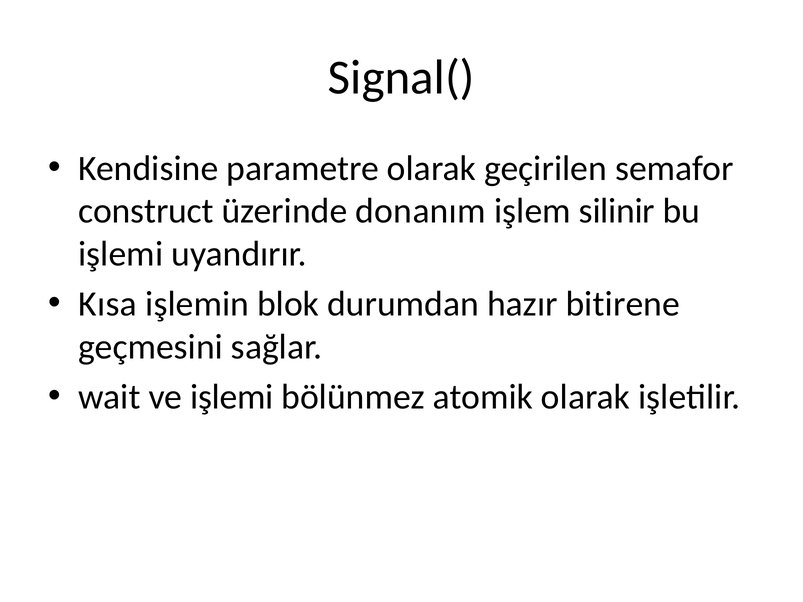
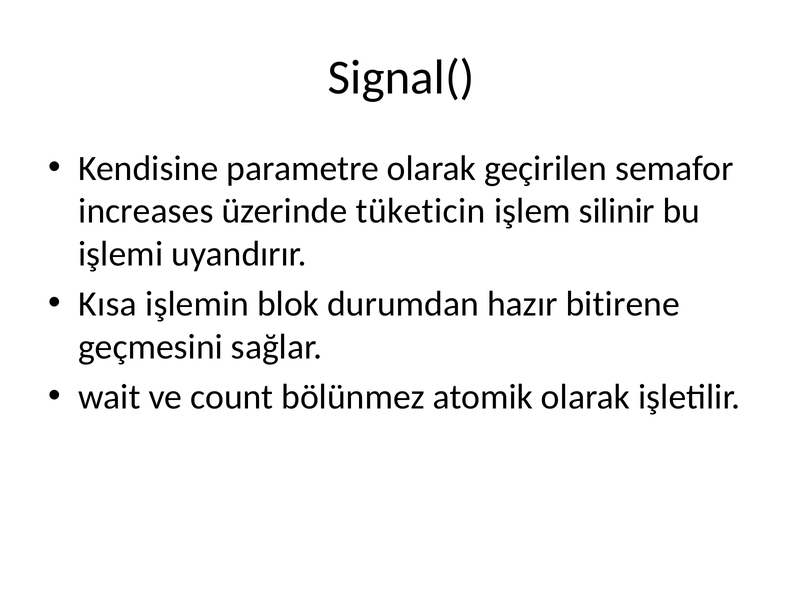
construct: construct -> increases
donanım: donanım -> tüketicin
ve işlemi: işlemi -> count
